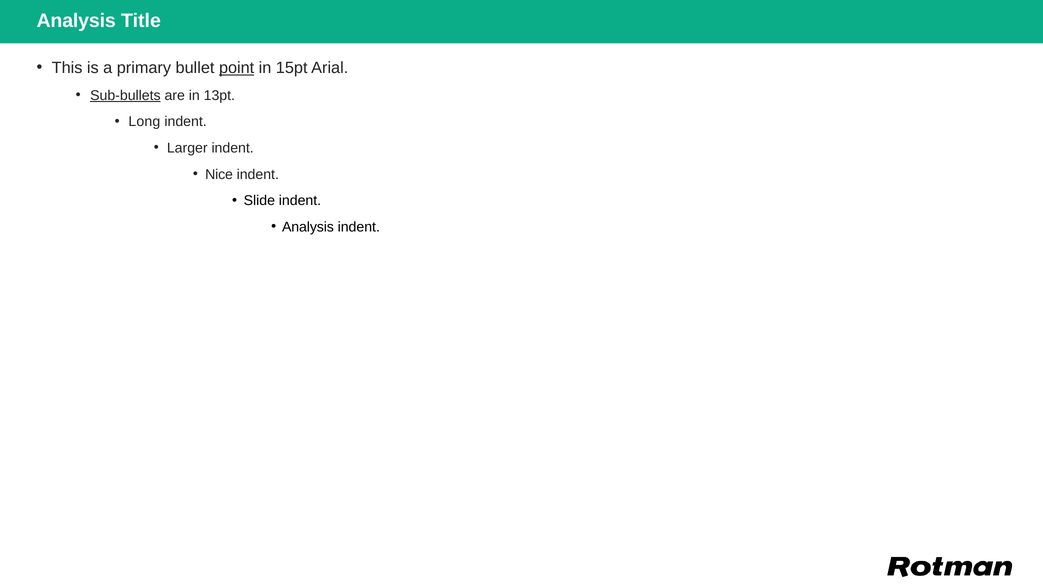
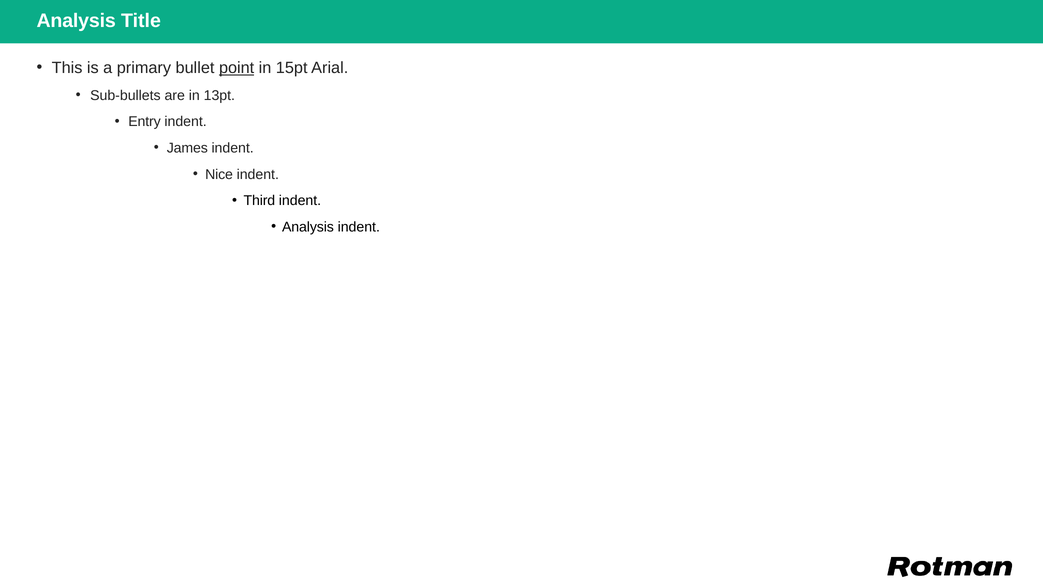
Sub-bullets underline: present -> none
Long: Long -> Entry
Larger: Larger -> James
Slide: Slide -> Third
